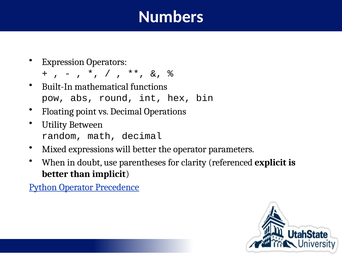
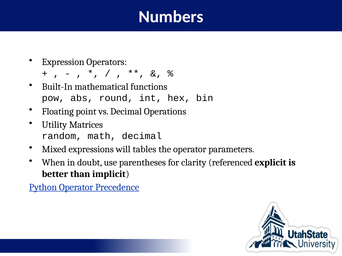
Between: Between -> Matrices
will better: better -> tables
